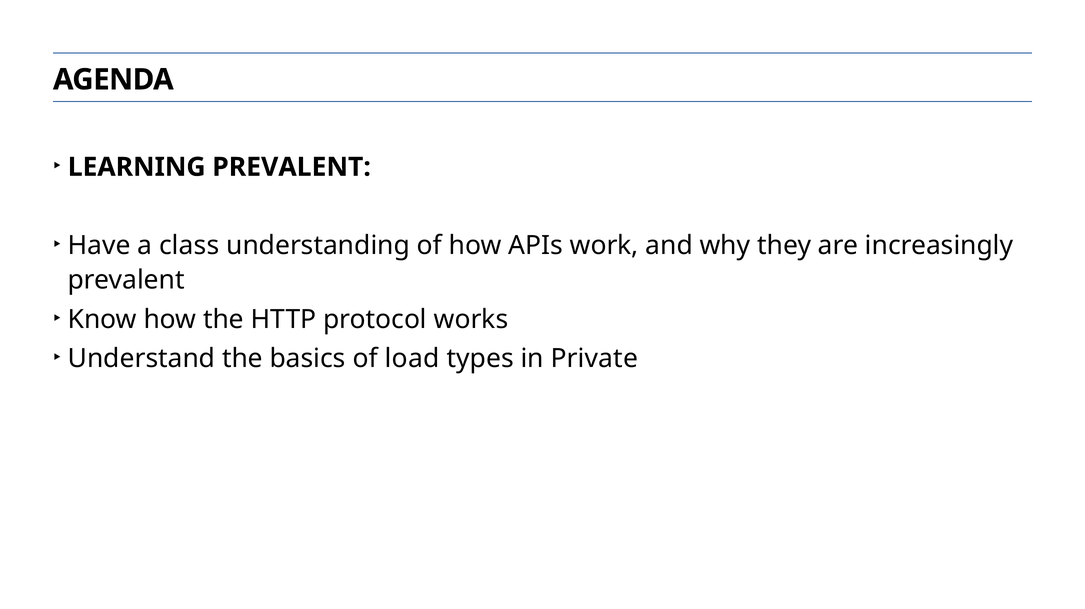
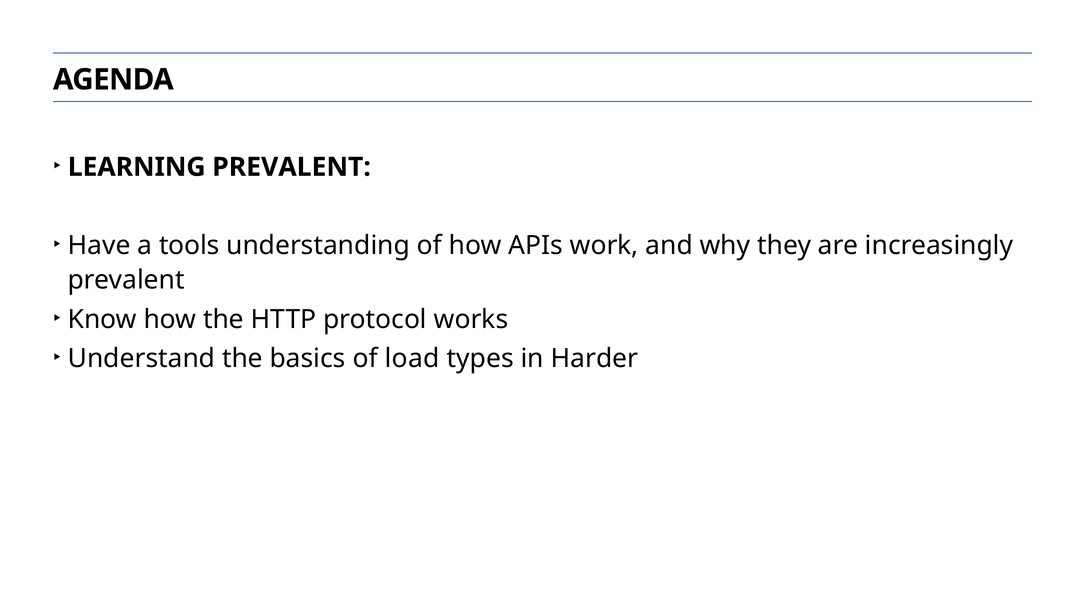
class: class -> tools
Private: Private -> Harder
